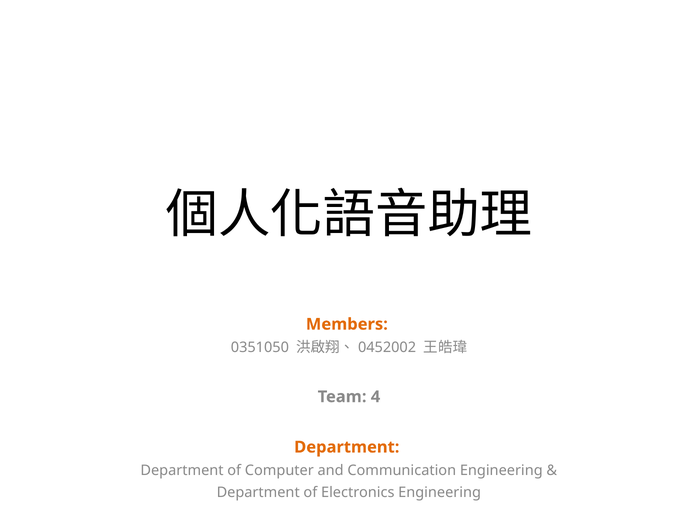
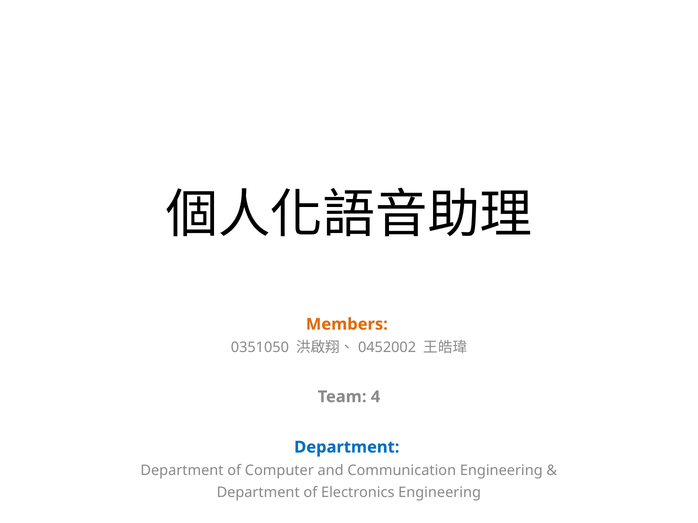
Department at (347, 448) colour: orange -> blue
